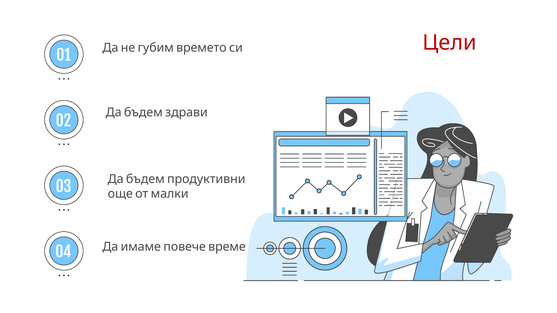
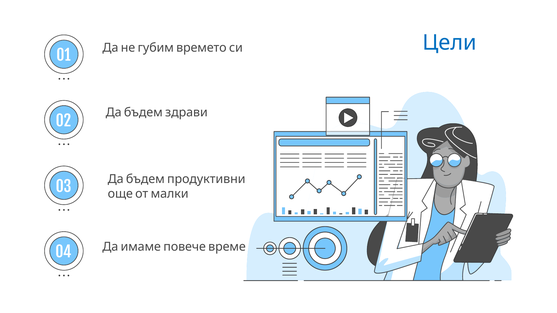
Цели colour: red -> blue
